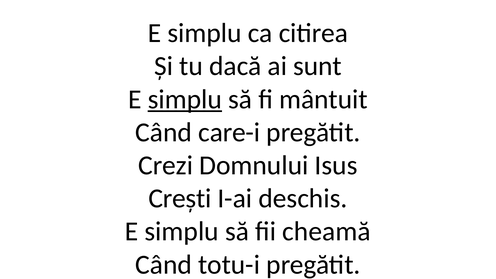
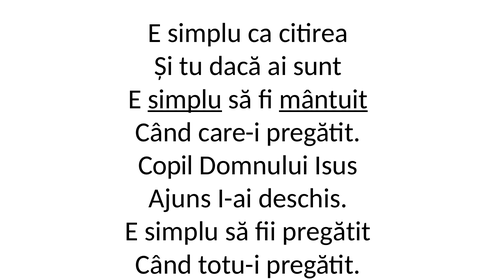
mântuit underline: none -> present
Crezi: Crezi -> Copil
Crești: Crești -> Ajuns
fii cheamă: cheamă -> pregătit
